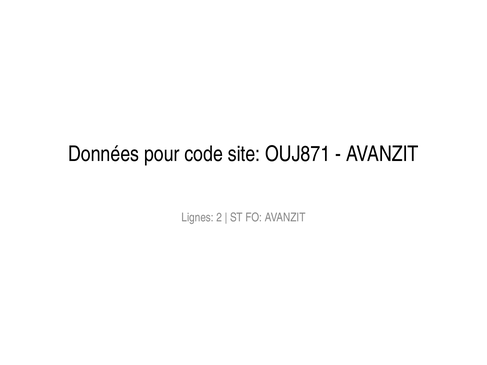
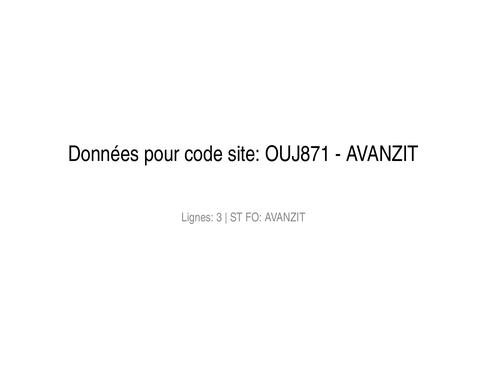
2: 2 -> 3
